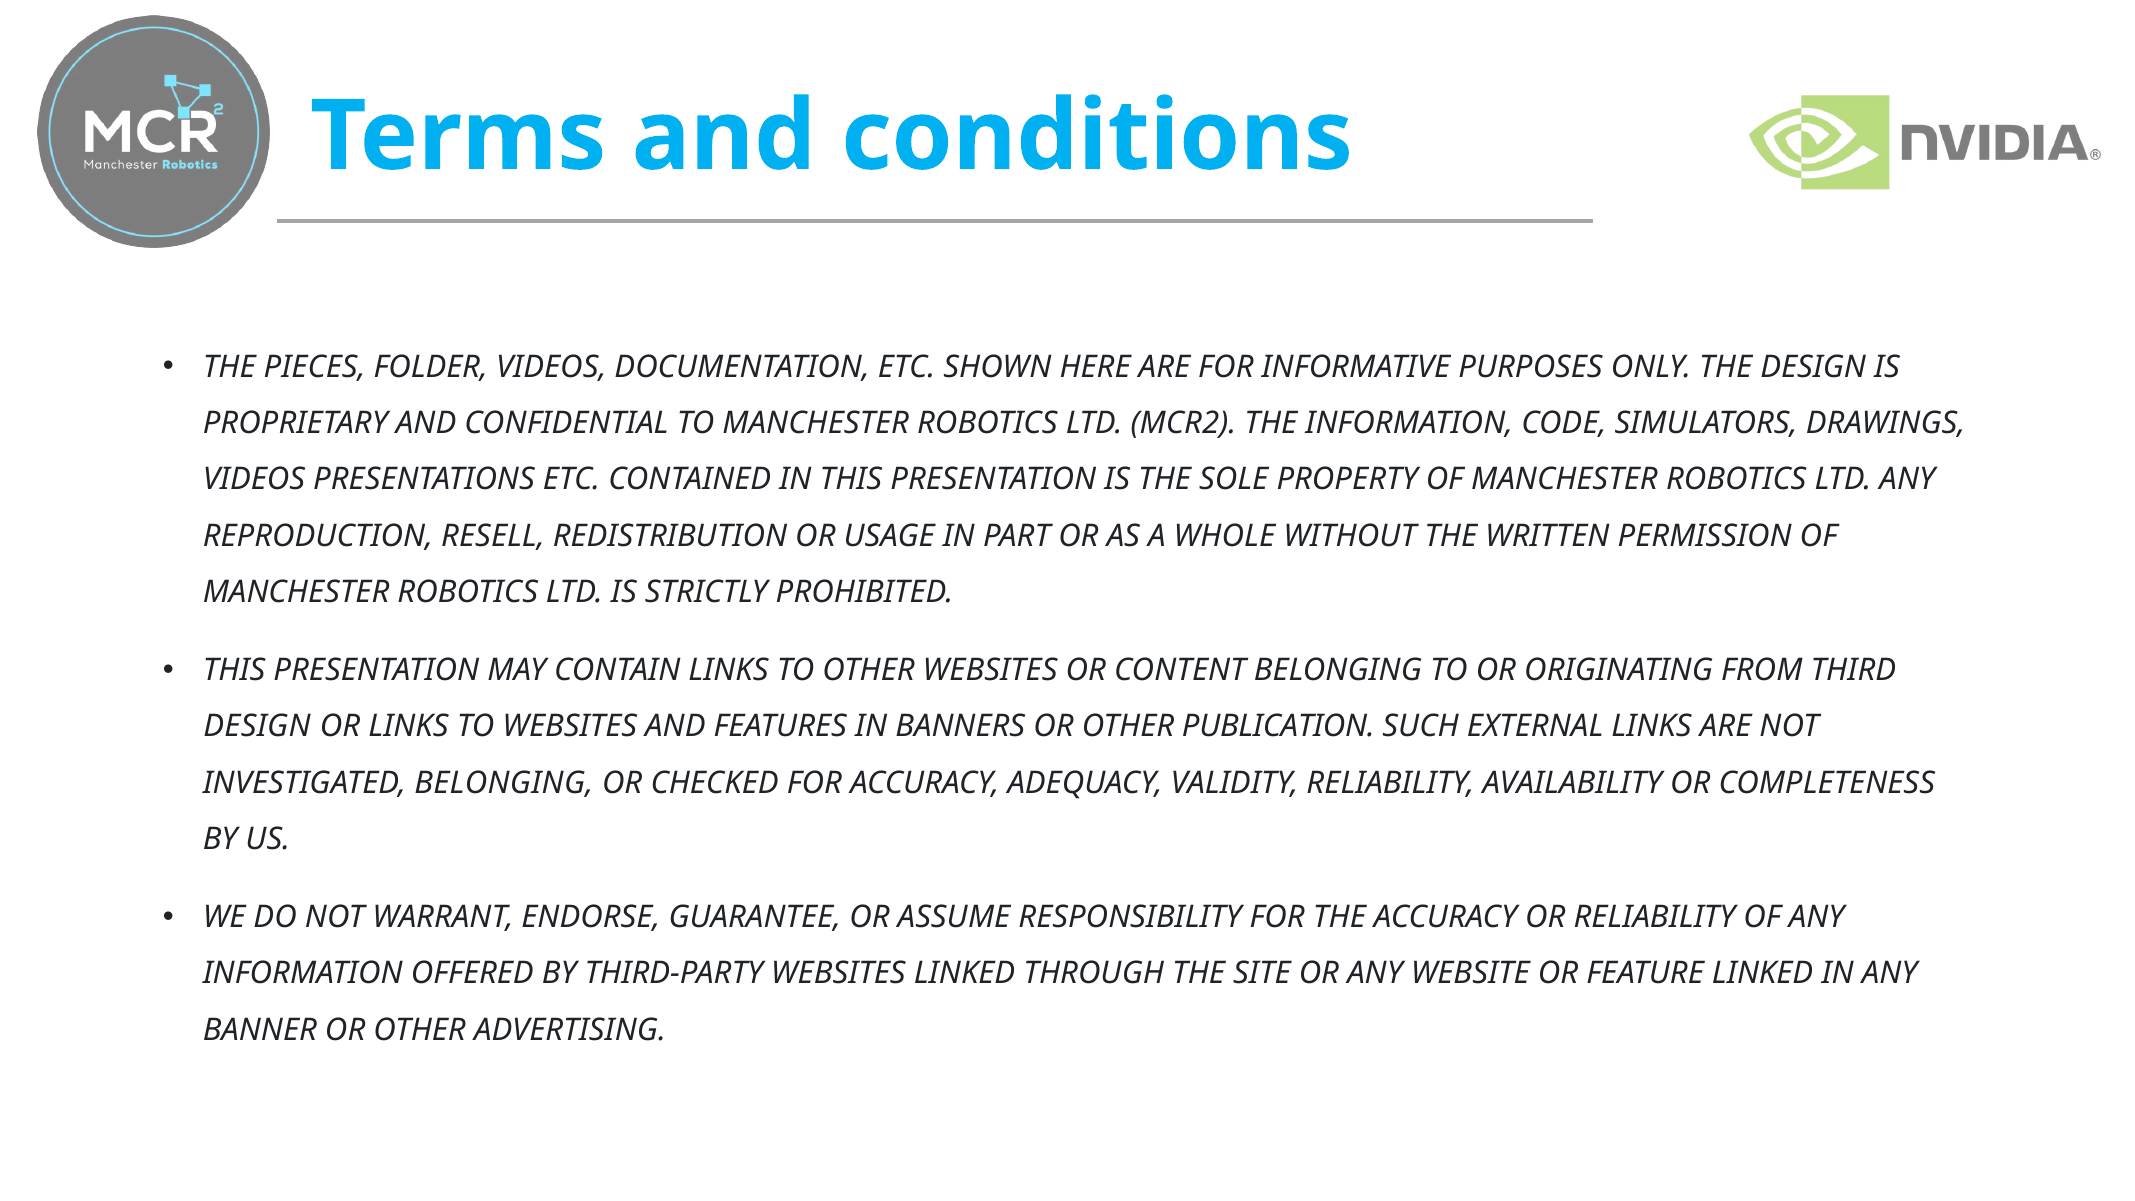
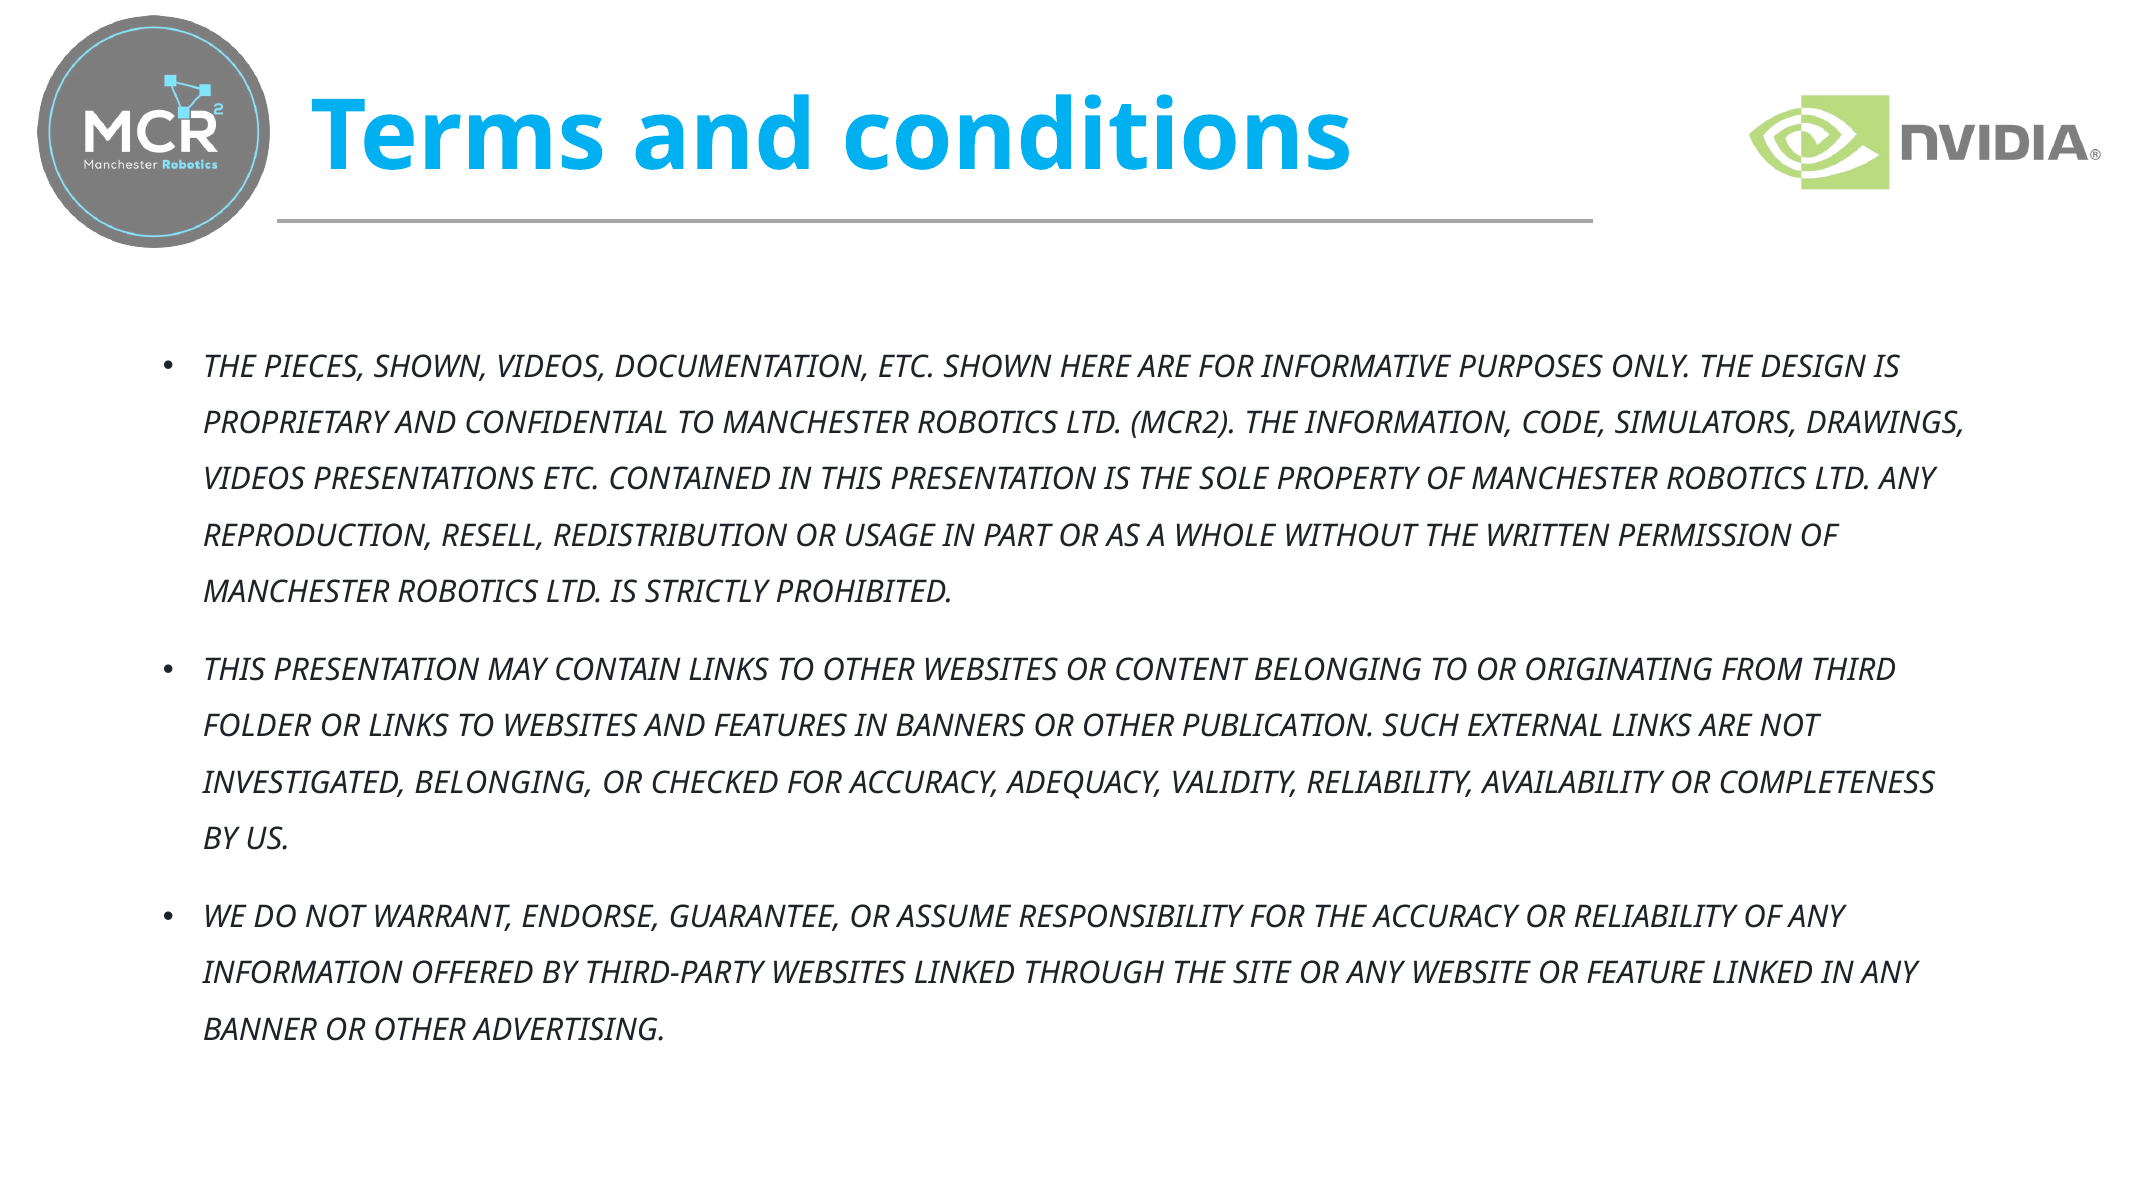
PIECES FOLDER: FOLDER -> SHOWN
DESIGN at (257, 727): DESIGN -> FOLDER
